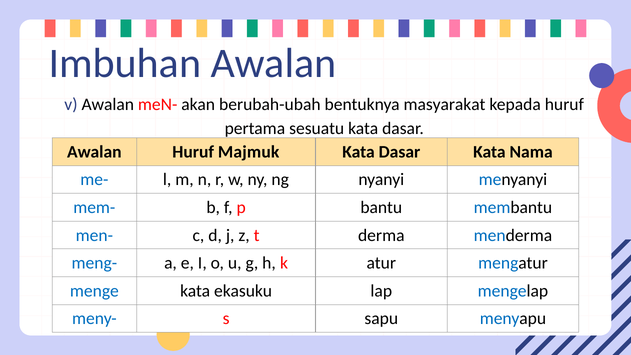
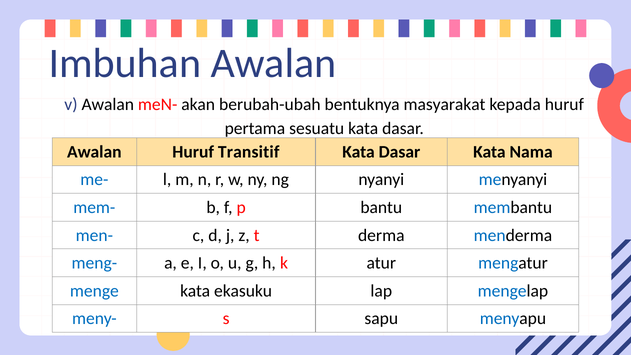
Majmuk: Majmuk -> Transitif
